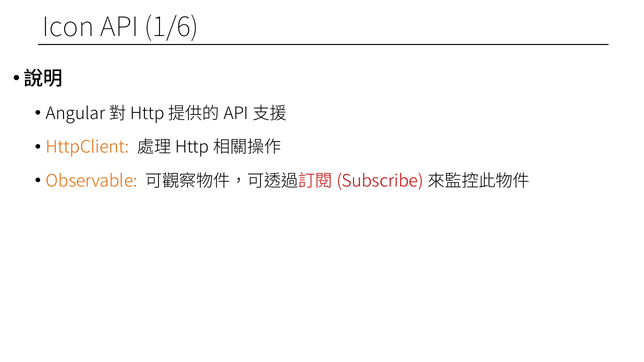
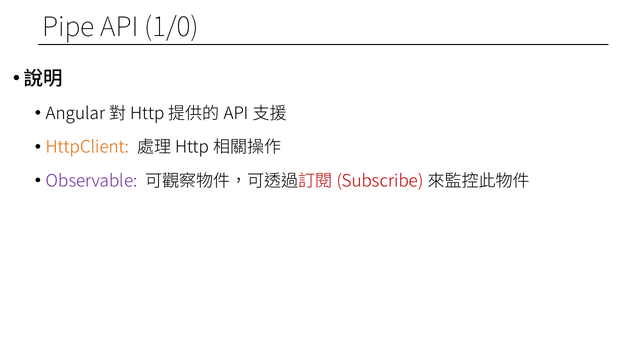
Icon: Icon -> Pipe
1/6: 1/6 -> 1/0
Observable colour: orange -> purple
